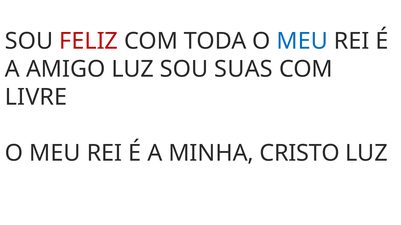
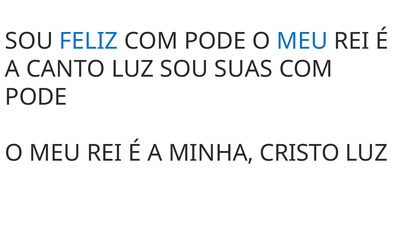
FELIZ colour: red -> blue
TODA at (215, 41): TODA -> PODE
AMIGO: AMIGO -> CANTO
LIVRE at (36, 97): LIVRE -> PODE
